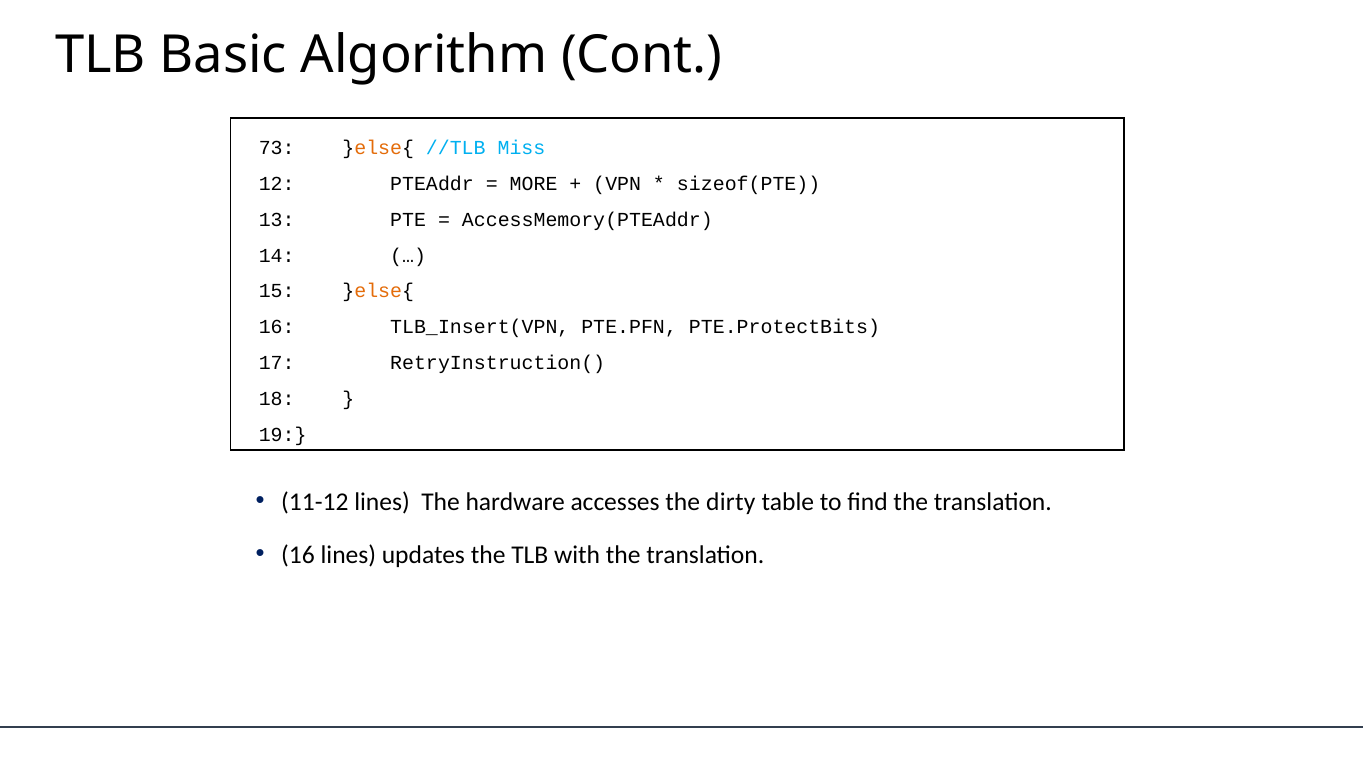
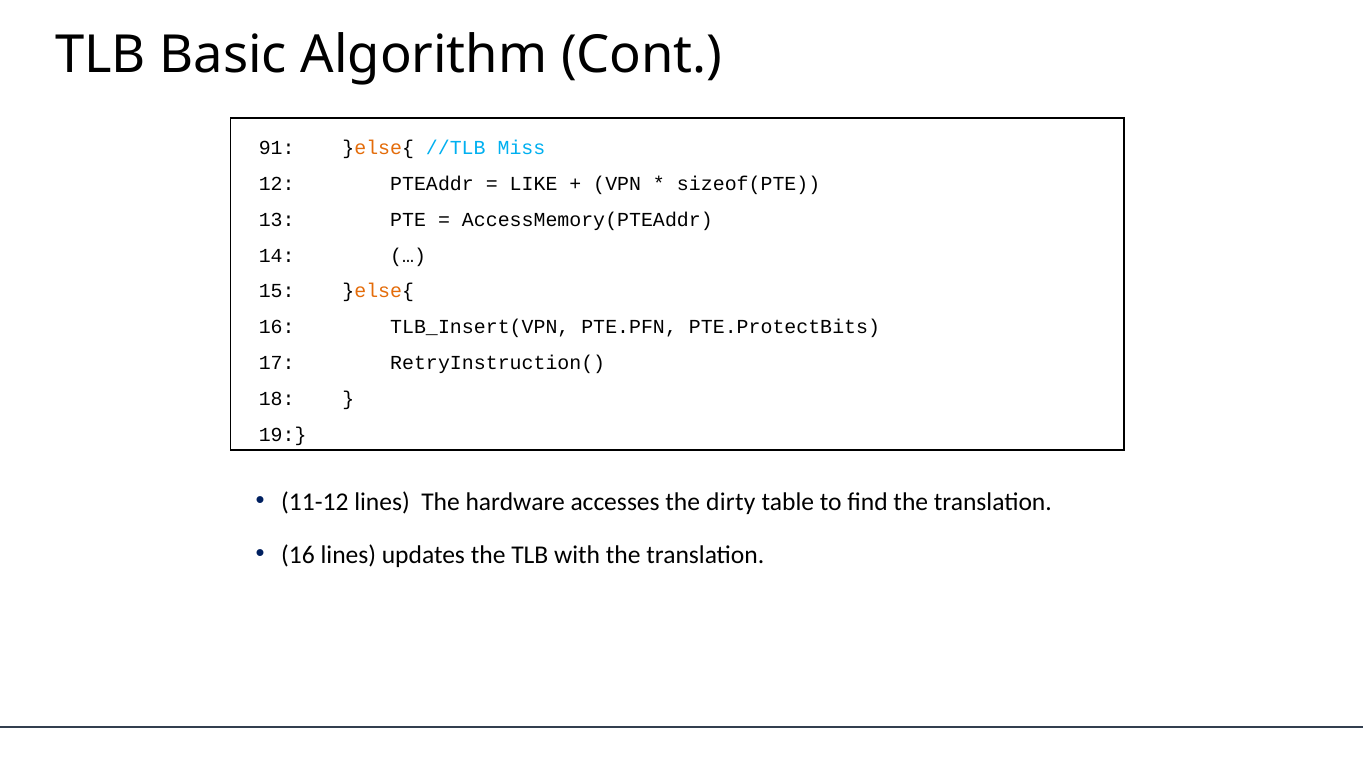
73: 73 -> 91
MORE: MORE -> LIKE
